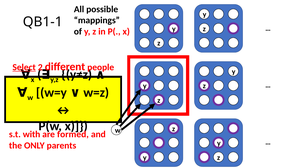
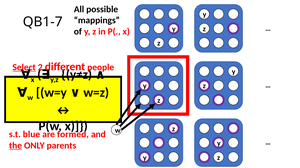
QB1-1: QB1-1 -> QB1-7
with: with -> blue
the underline: none -> present
